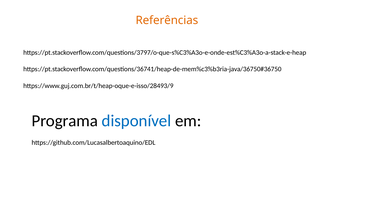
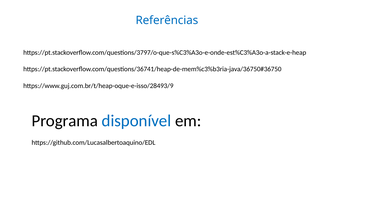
Referências colour: orange -> blue
